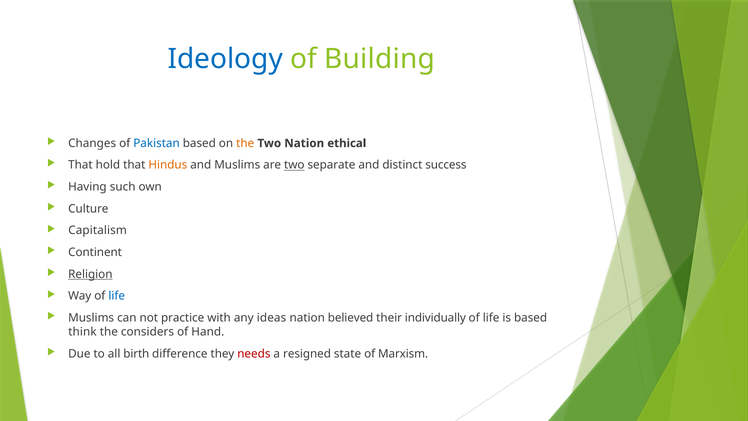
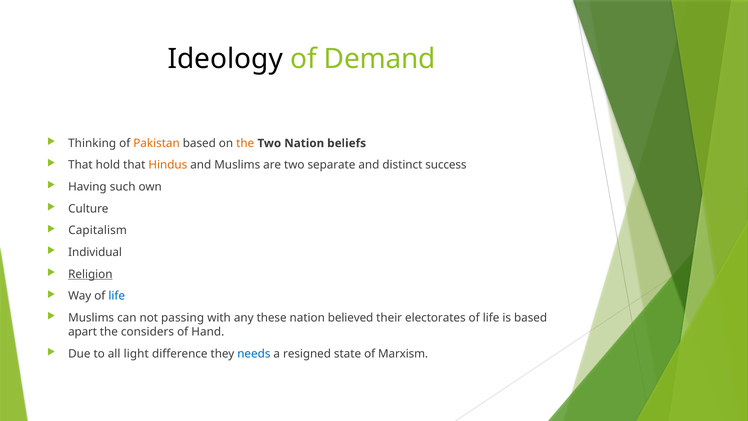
Ideology colour: blue -> black
Building: Building -> Demand
Changes: Changes -> Thinking
Pakistan colour: blue -> orange
ethical: ethical -> beliefs
two at (294, 165) underline: present -> none
Continent: Continent -> Individual
practice: practice -> passing
ideas: ideas -> these
individually: individually -> electorates
think: think -> apart
birth: birth -> light
needs colour: red -> blue
